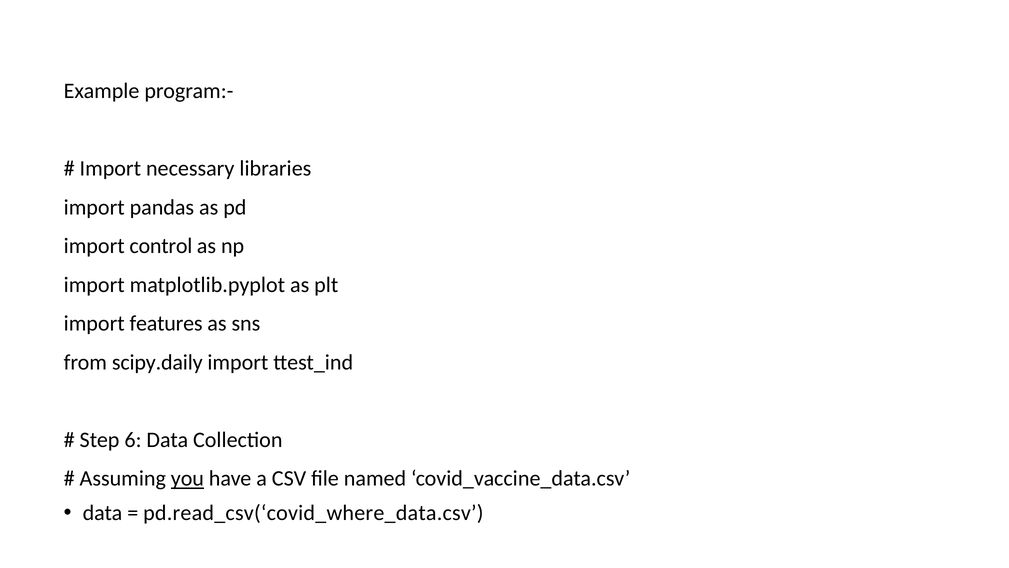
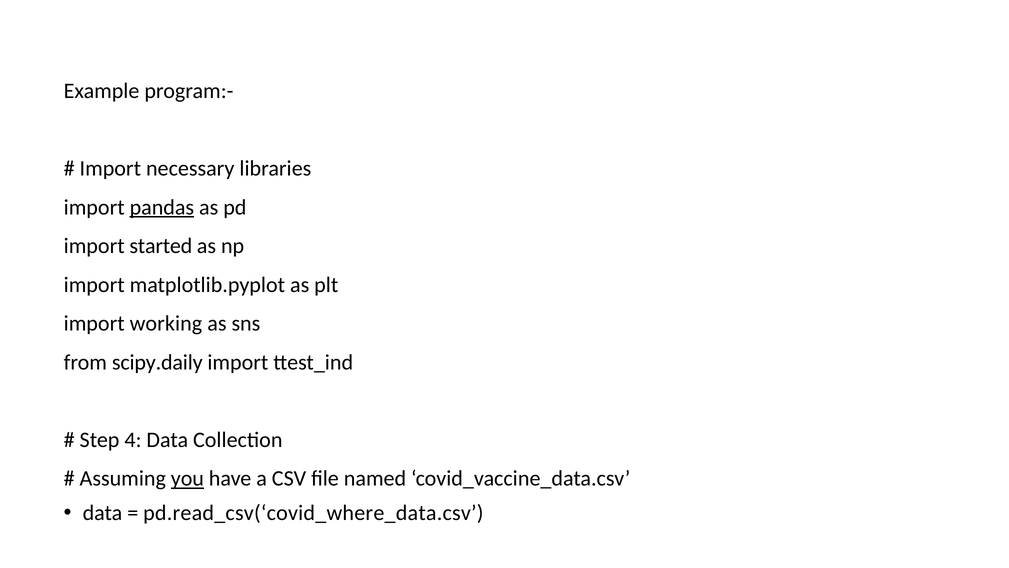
pandas underline: none -> present
control: control -> started
features: features -> working
6: 6 -> 4
